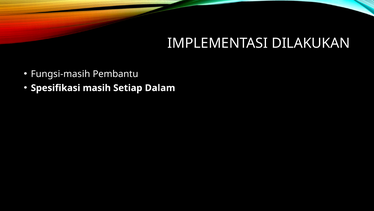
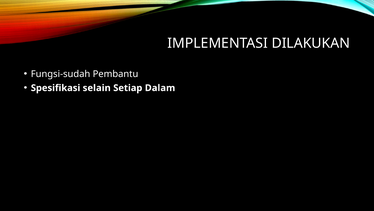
Fungsi-masih: Fungsi-masih -> Fungsi-sudah
masih: masih -> selain
